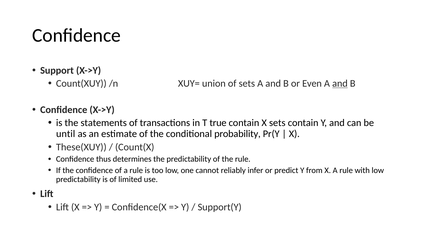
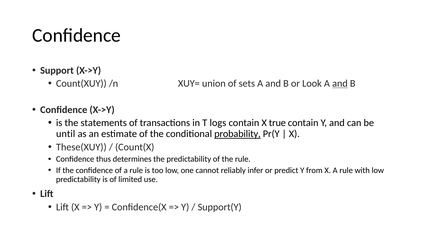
Even: Even -> Look
true: true -> logs
X sets: sets -> true
probability underline: none -> present
